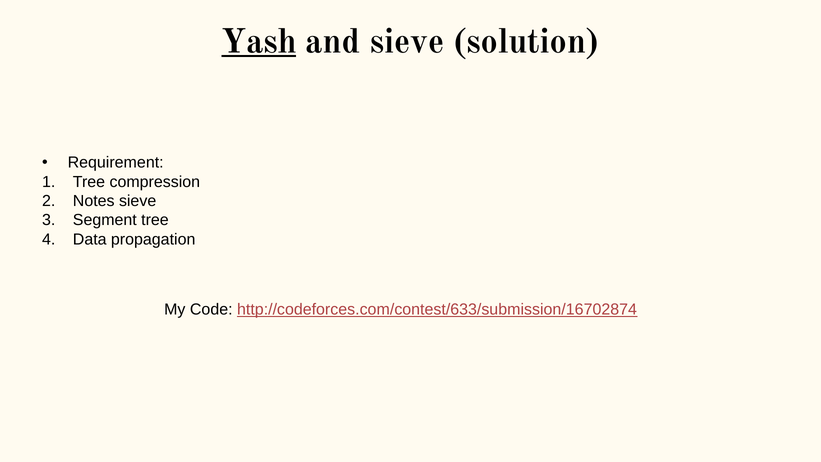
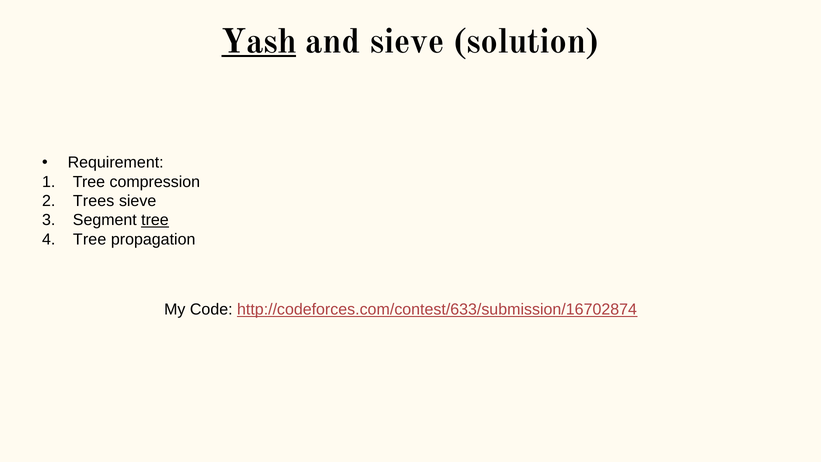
Notes: Notes -> Trees
tree at (155, 220) underline: none -> present
Data at (90, 239): Data -> Tree
